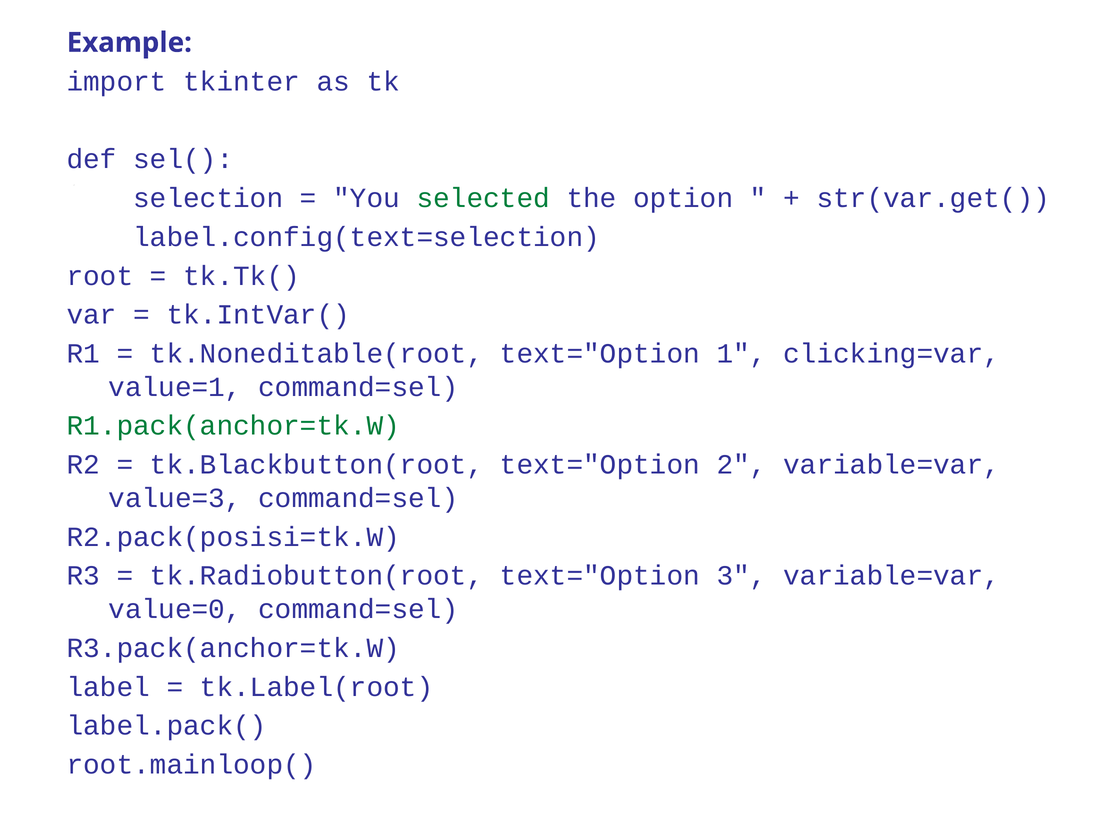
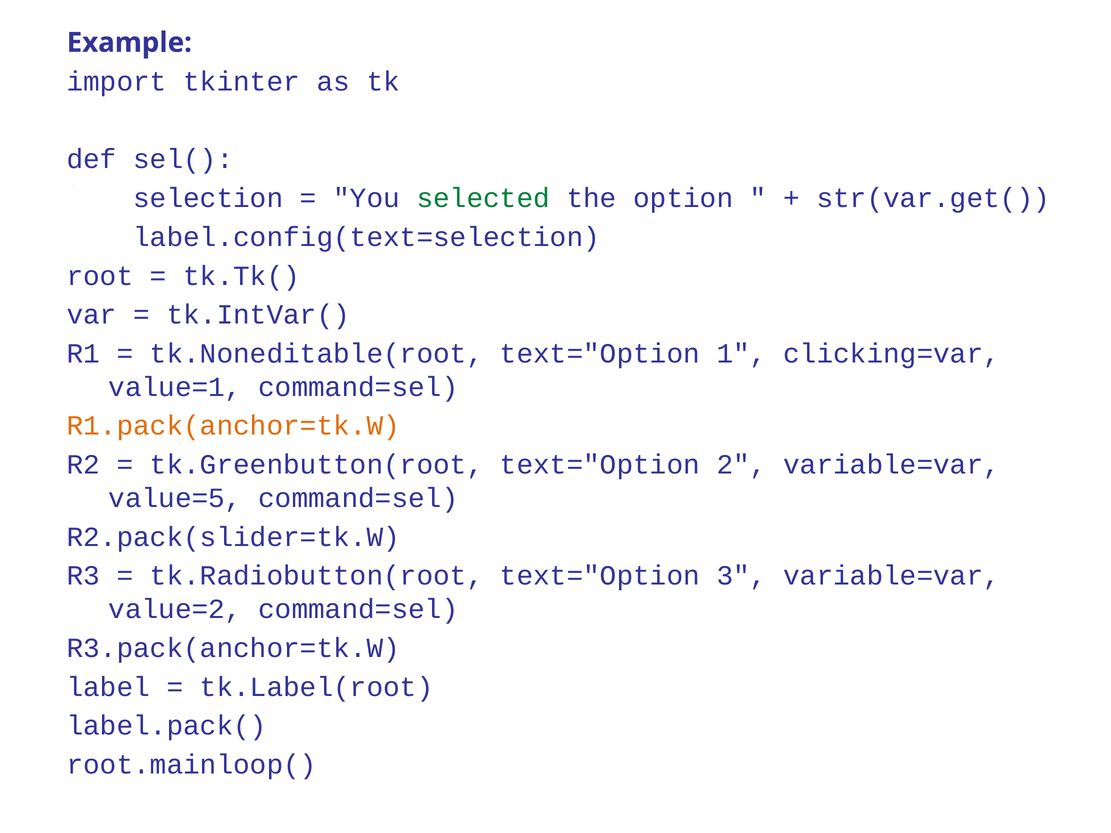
R1.pack(anchor=tk.W colour: green -> orange
tk.Blackbutton(root: tk.Blackbutton(root -> tk.Greenbutton(root
value=3: value=3 -> value=5
R2.pack(posisi=tk.W: R2.pack(posisi=tk.W -> R2.pack(slider=tk.W
value=0: value=0 -> value=2
